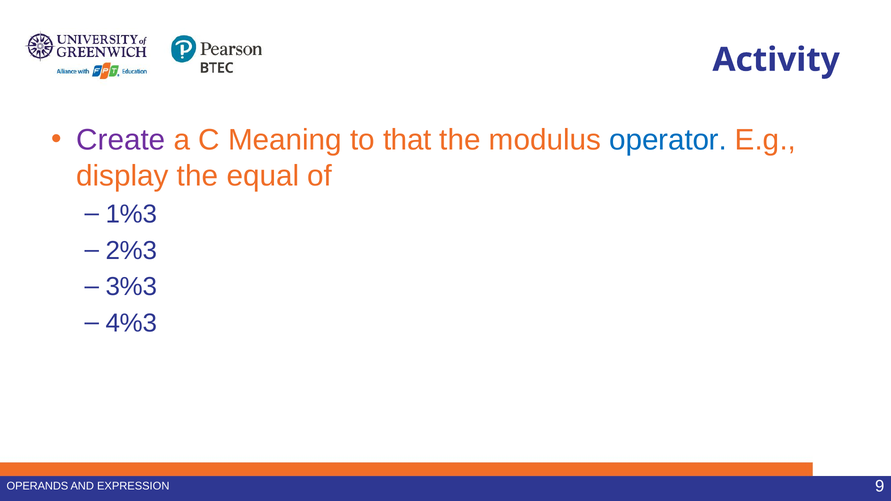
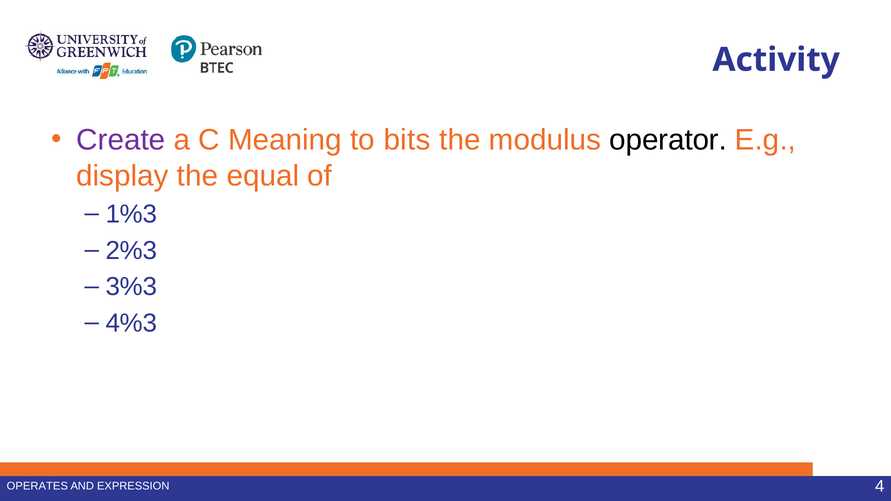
that: that -> bits
operator colour: blue -> black
OPERANDS: OPERANDS -> OPERATES
9: 9 -> 4
